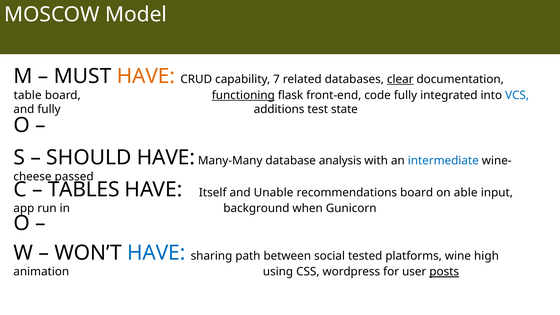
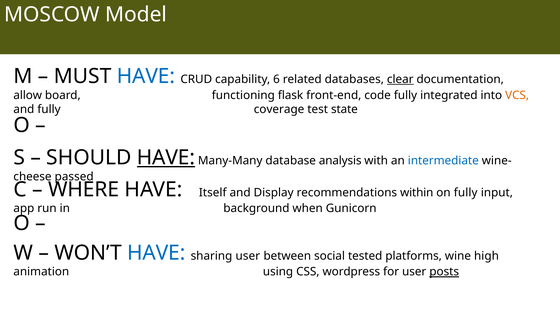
HAVE at (146, 76) colour: orange -> blue
7: 7 -> 6
table: table -> allow
functioning underline: present -> none
VCS colour: blue -> orange
additions: additions -> coverage
HAVE at (166, 158) underline: none -> present
TABLES: TABLES -> WHERE
Unable: Unable -> Display
recommendations board: board -> within
on able: able -> fully
sharing path: path -> user
